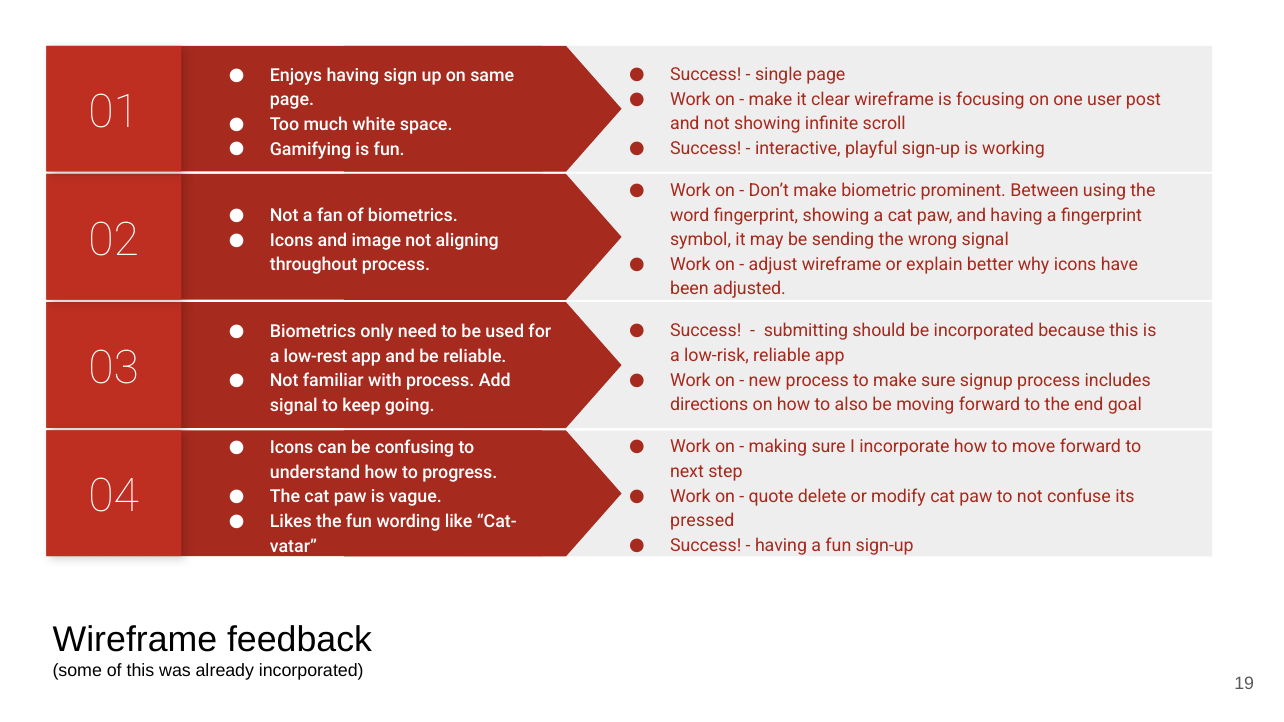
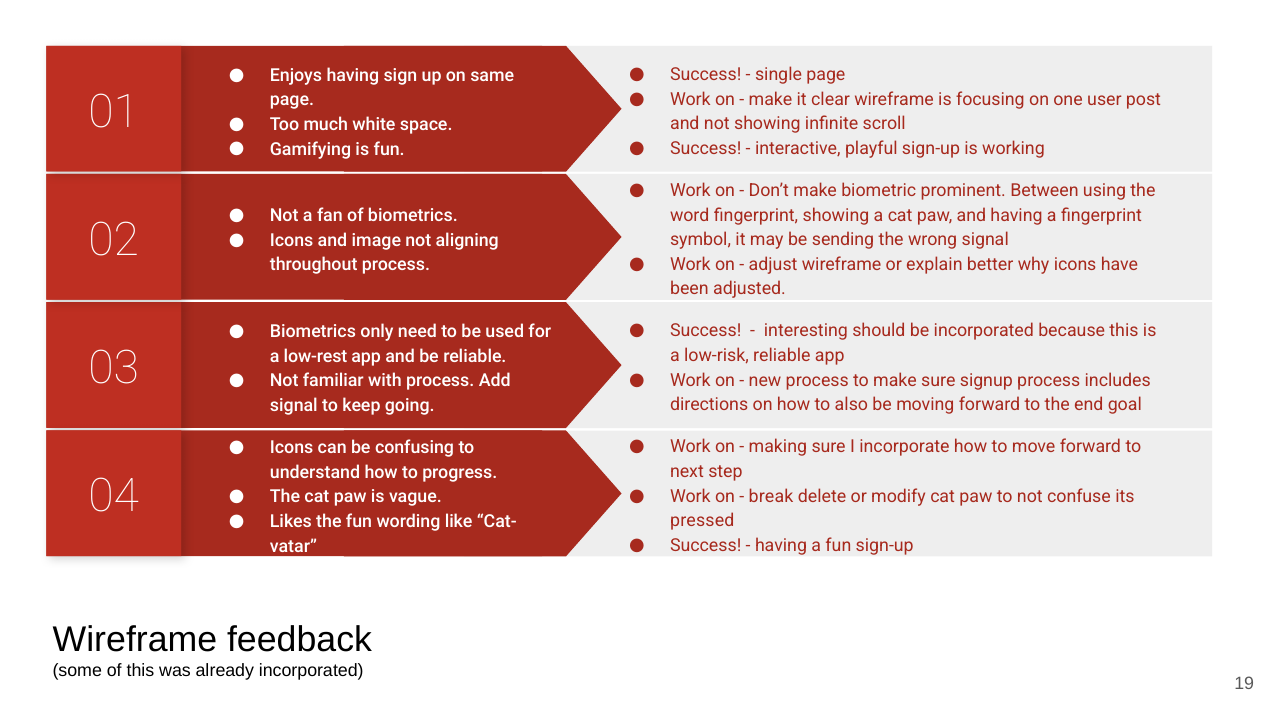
submitting: submitting -> interesting
quote: quote -> break
